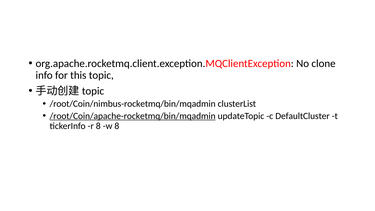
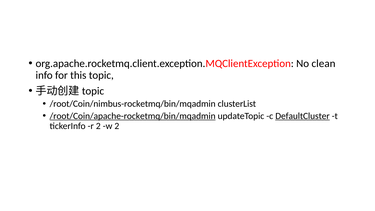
clone: clone -> clean
DefaultCluster underline: none -> present
r 8: 8 -> 2
w 8: 8 -> 2
